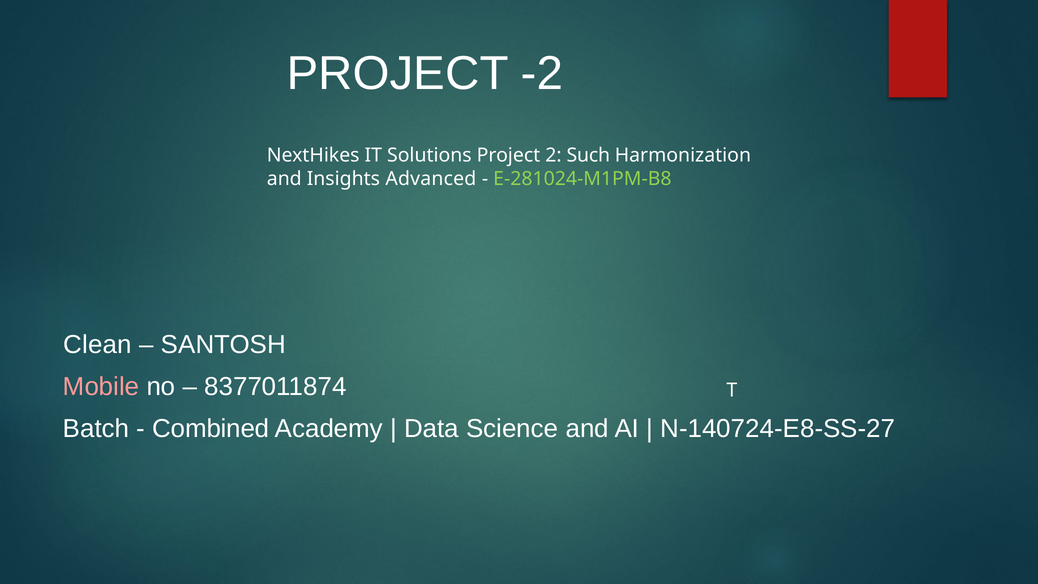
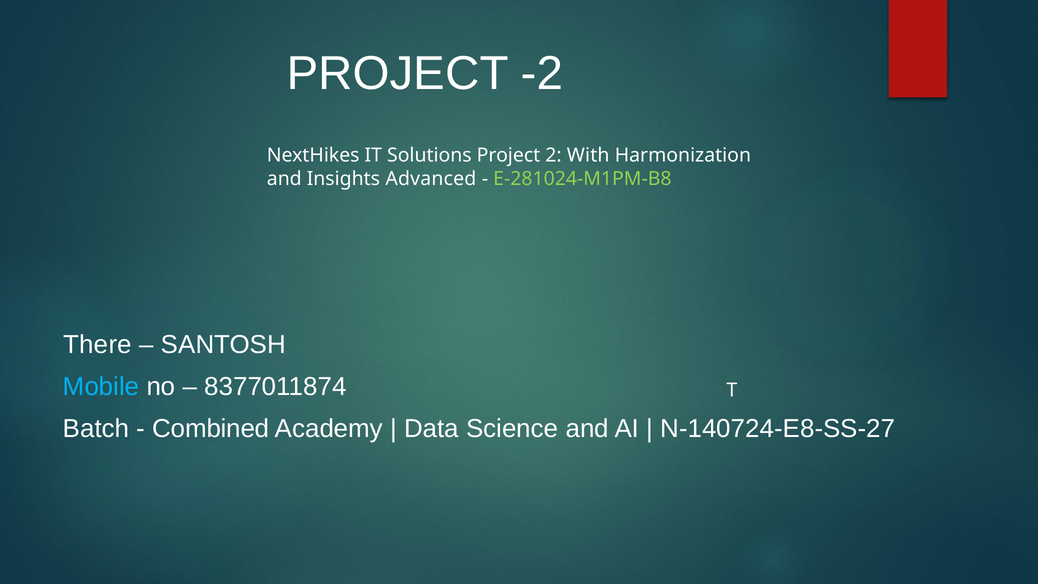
Such: Such -> With
Clean: Clean -> There
Mobile colour: pink -> light blue
